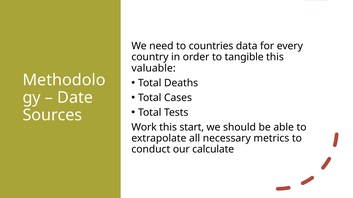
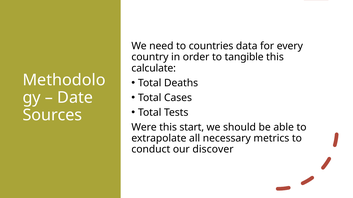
valuable: valuable -> calculate
Work: Work -> Were
calculate: calculate -> discover
